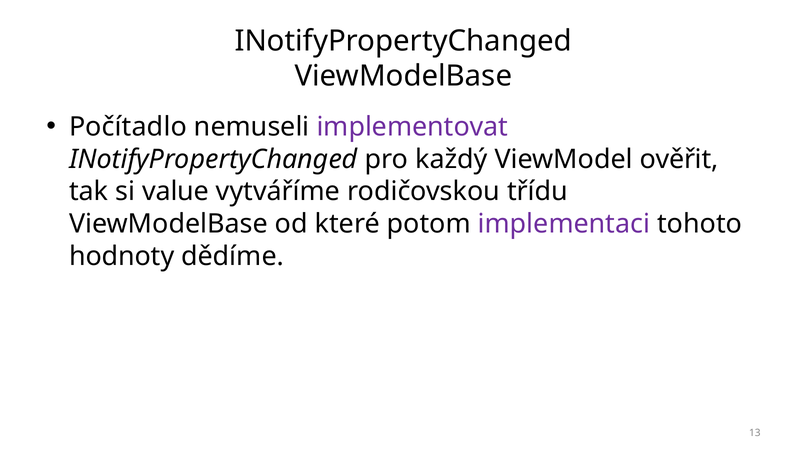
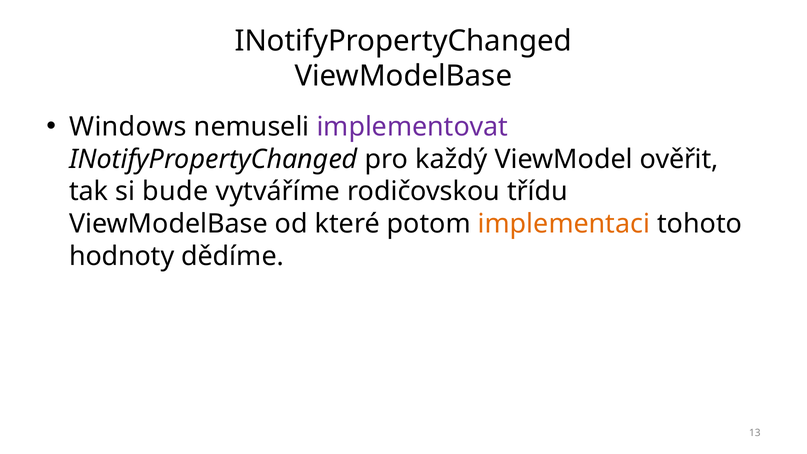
Počítadlo: Počítadlo -> Windows
value: value -> bude
implementaci colour: purple -> orange
